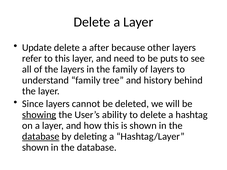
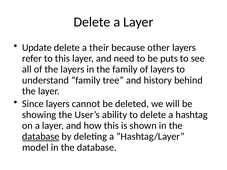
after: after -> their
showing underline: present -> none
shown at (35, 148): shown -> model
